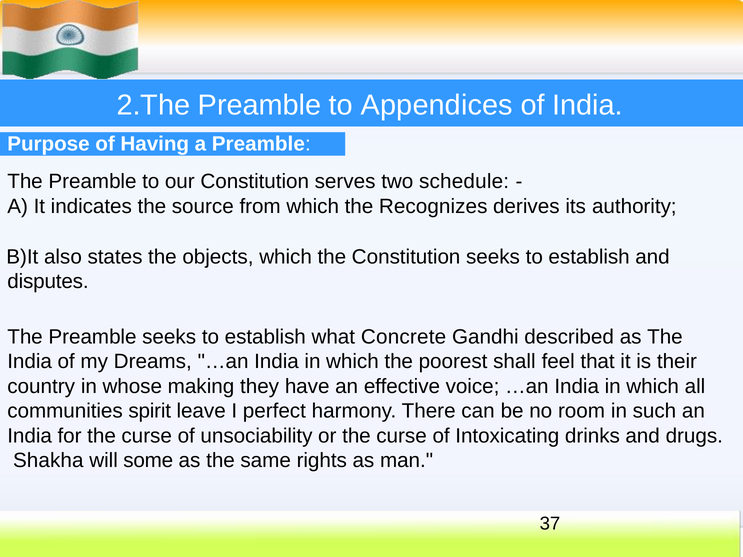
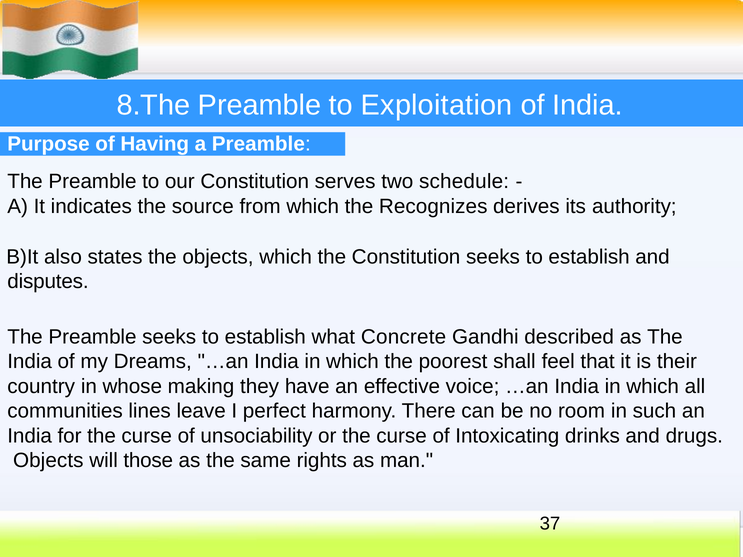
2.The: 2.The -> 8.The
Appendices: Appendices -> Exploitation
spirit: spirit -> lines
Shakha at (48, 461): Shakha -> Objects
some: some -> those
